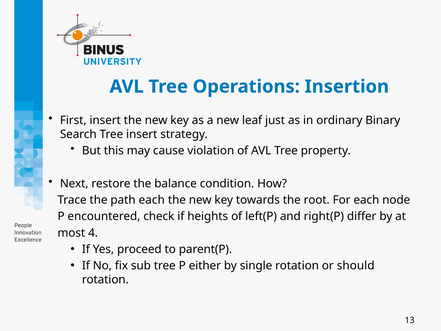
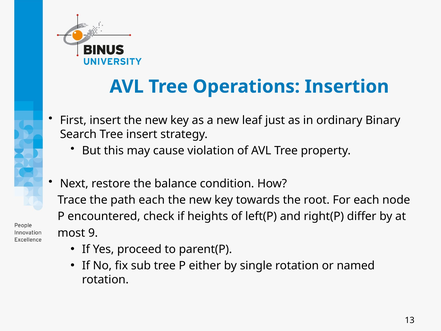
4: 4 -> 9
should: should -> named
